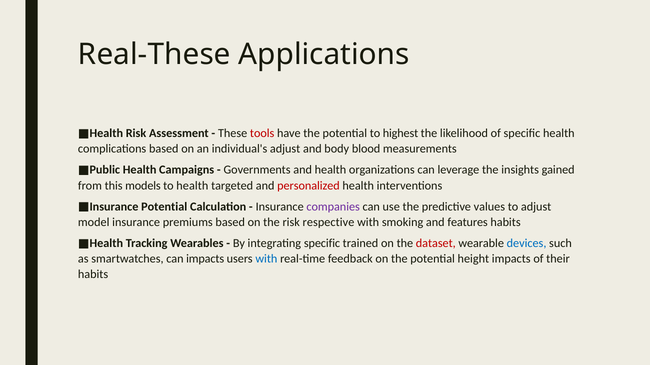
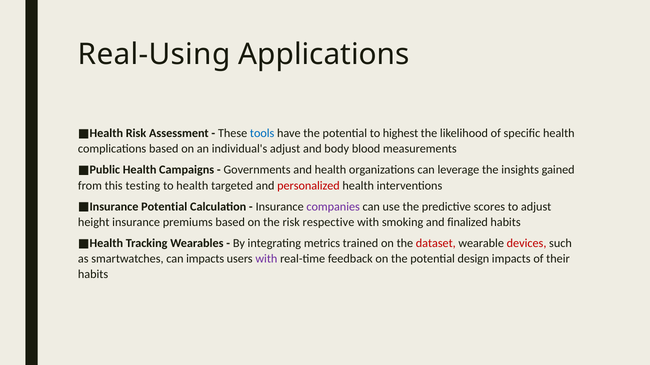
Real-These: Real-These -> Real-Using
tools colour: red -> blue
models: models -> testing
values: values -> scores
model: model -> height
features: features -> finalized
integrating specific: specific -> metrics
devices colour: blue -> red
with at (266, 259) colour: blue -> purple
height: height -> design
